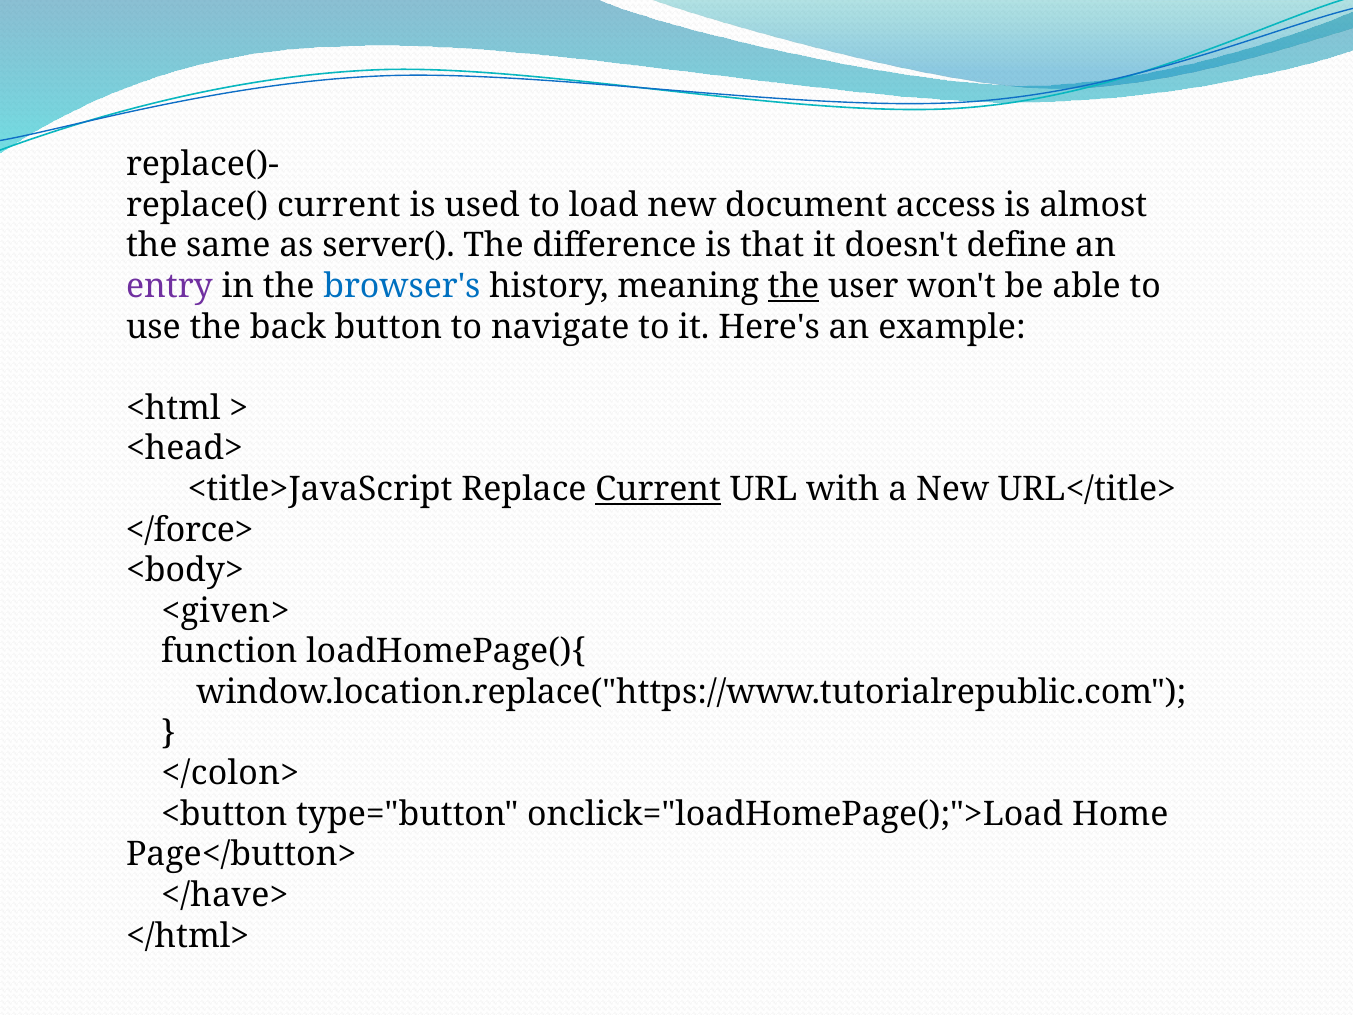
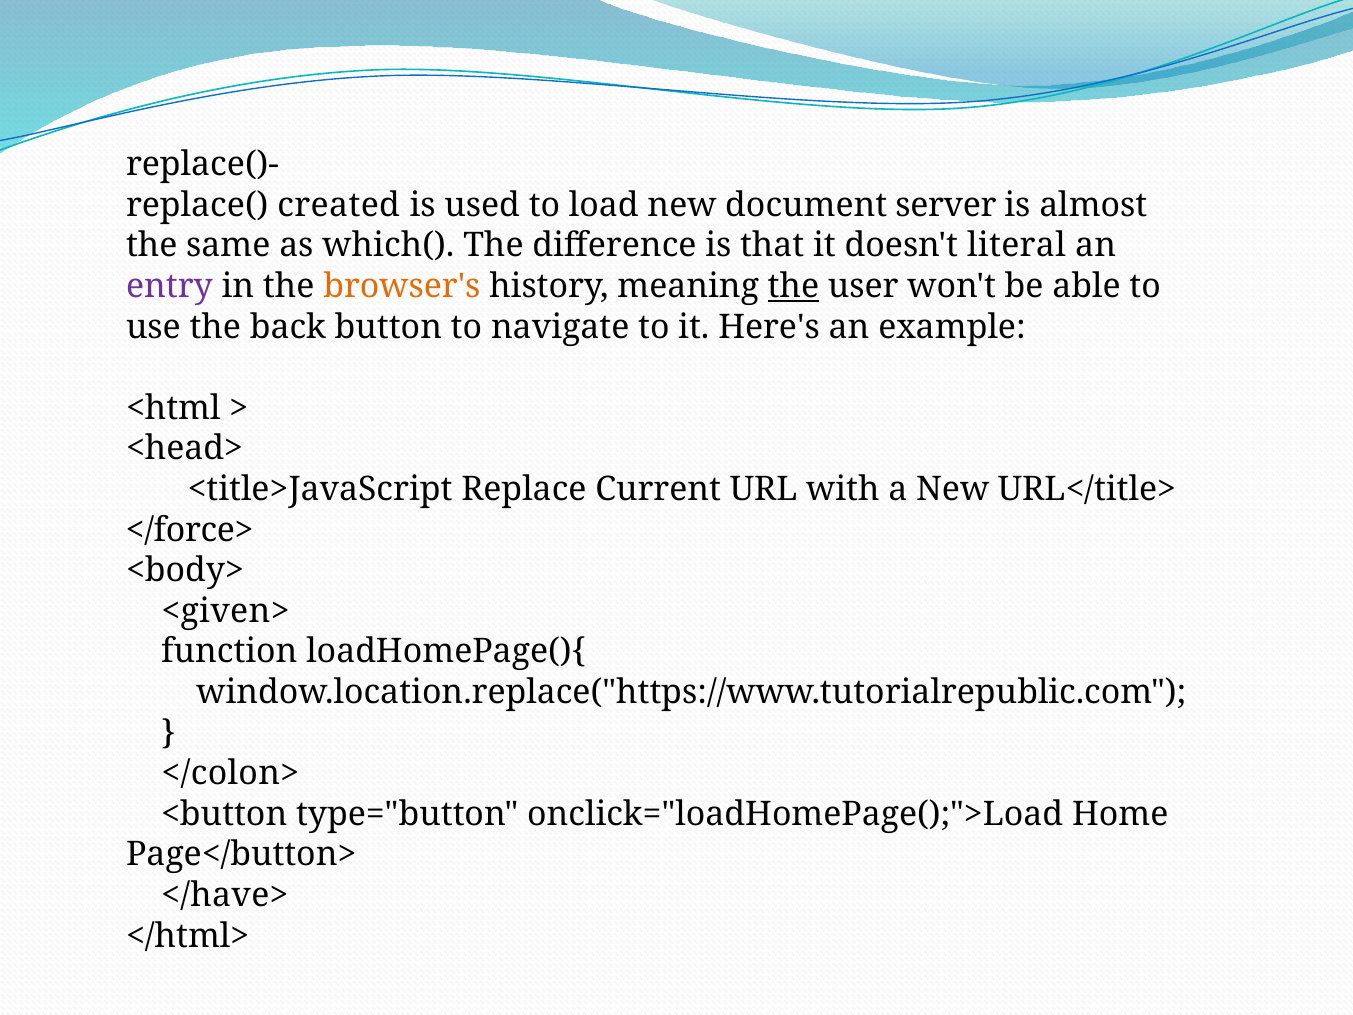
replace( current: current -> created
access: access -> server
server(: server( -> which(
define: define -> literal
browser's colour: blue -> orange
Current at (658, 489) underline: present -> none
